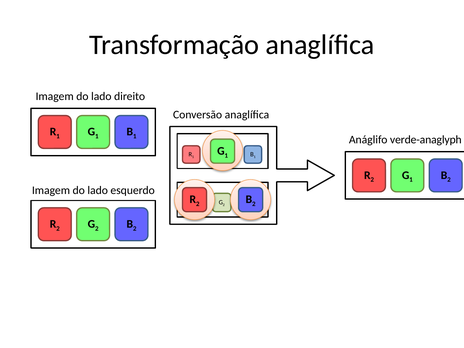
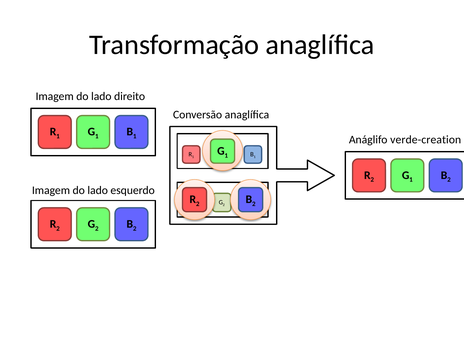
verde-anaglyph: verde-anaglyph -> verde-creation
